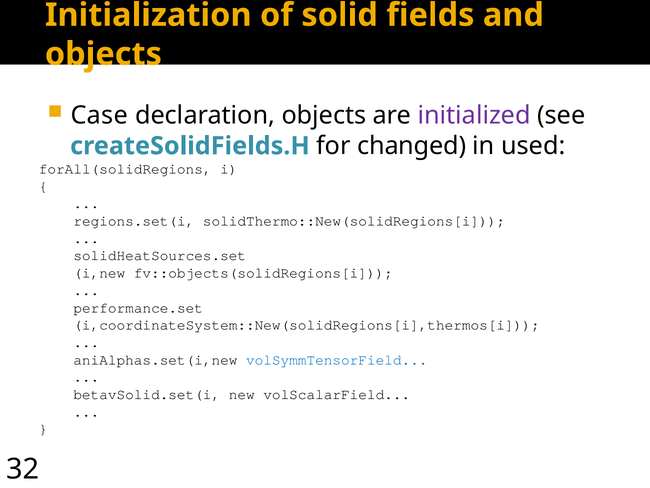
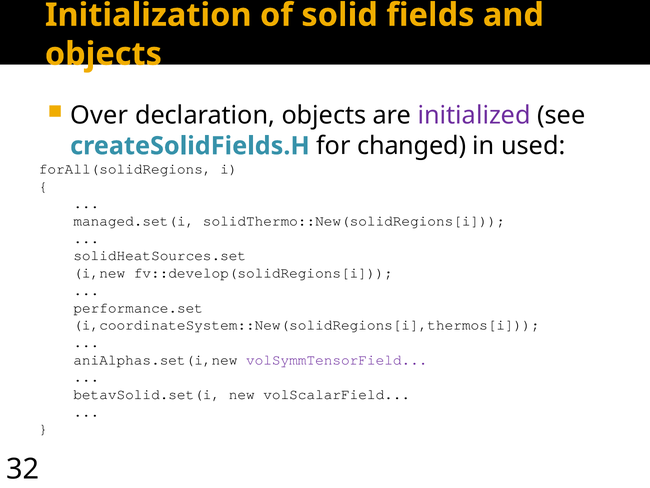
Case: Case -> Over
regions.set(i: regions.set(i -> managed.set(i
fv::objects(solidRegions[i: fv::objects(solidRegions[i -> fv::develop(solidRegions[i
volSymmTensorField colour: blue -> purple
